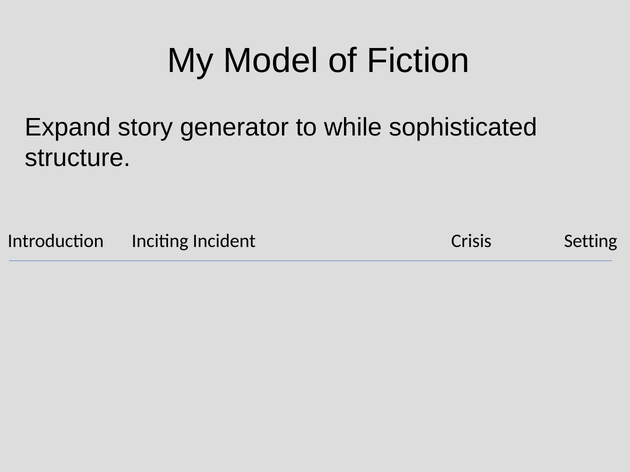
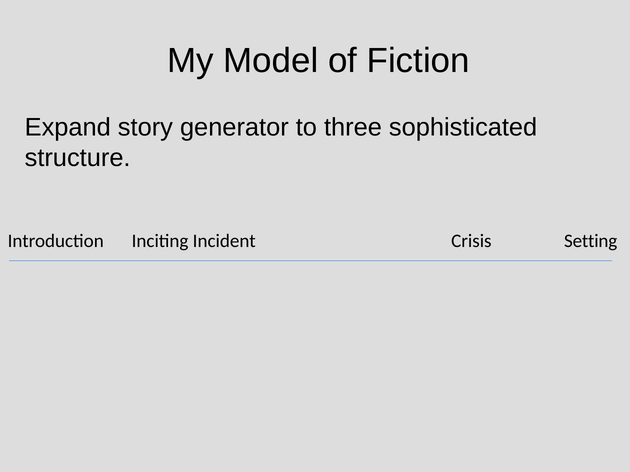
while: while -> three
